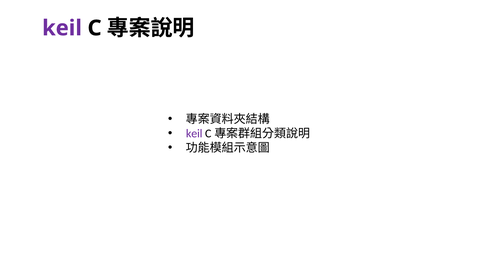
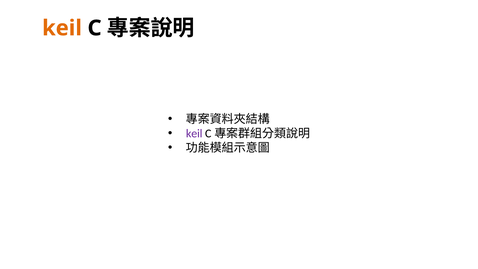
keil at (62, 28) colour: purple -> orange
